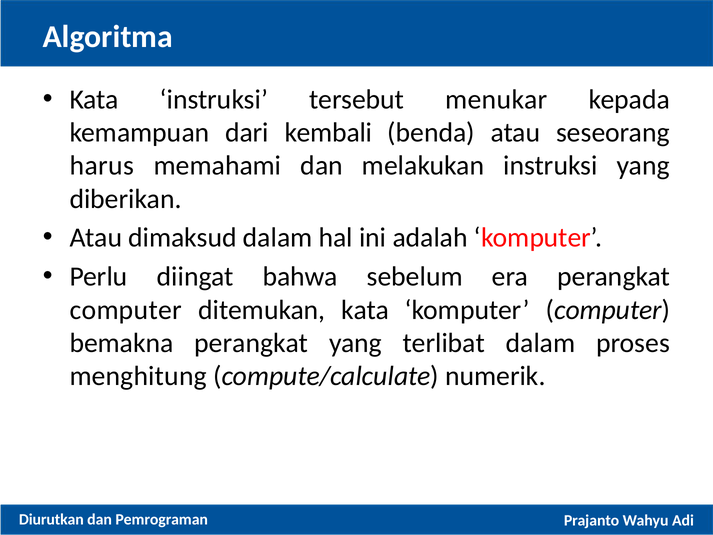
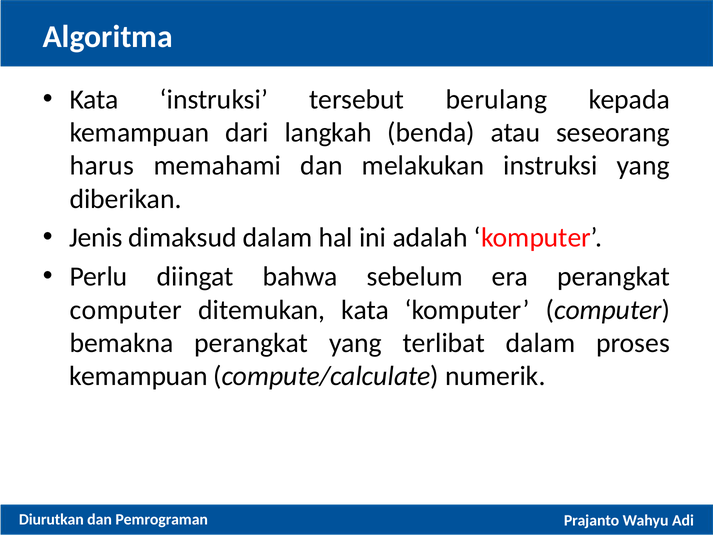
menukar: menukar -> berulang
kembali: kembali -> langkah
Atau at (96, 238): Atau -> Jenis
menghitung at (138, 376): menghitung -> kemampuan
